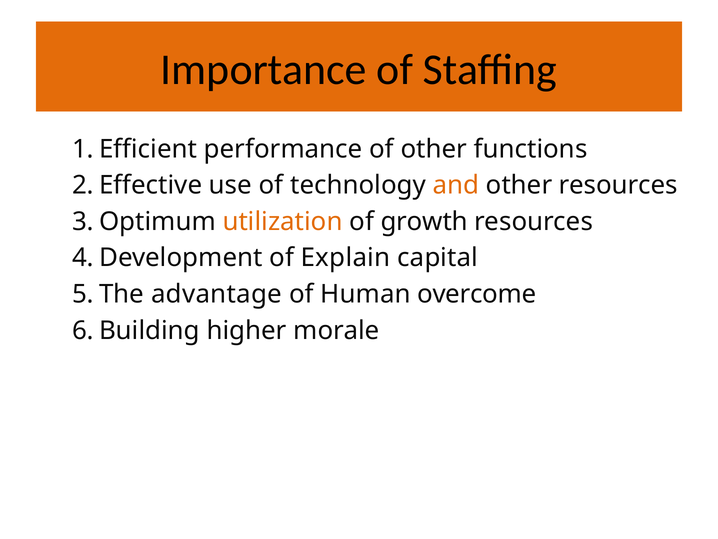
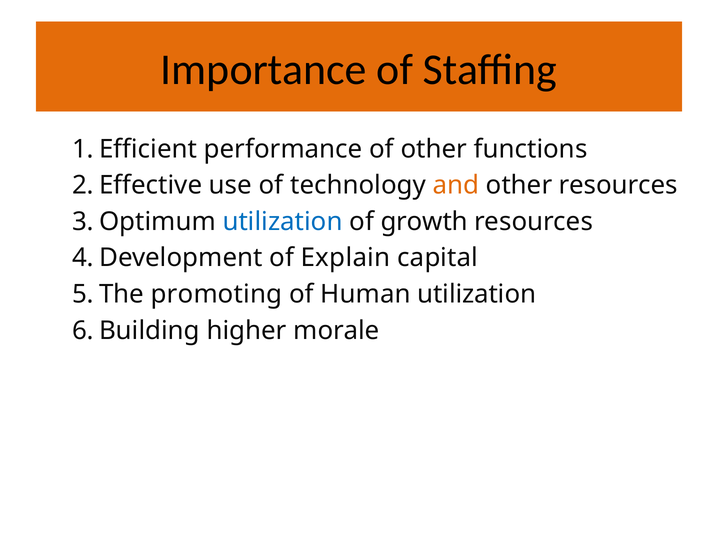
utilization at (283, 221) colour: orange -> blue
advantage: advantage -> promoting
Human overcome: overcome -> utilization
